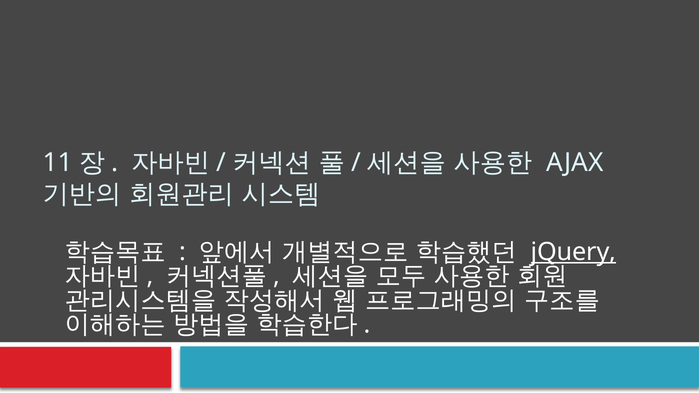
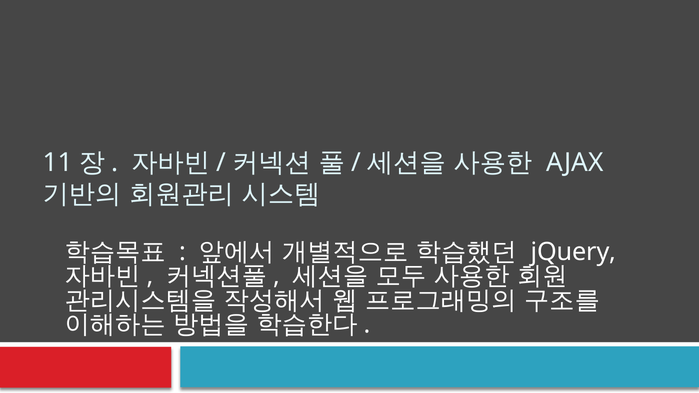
jQuery underline: present -> none
